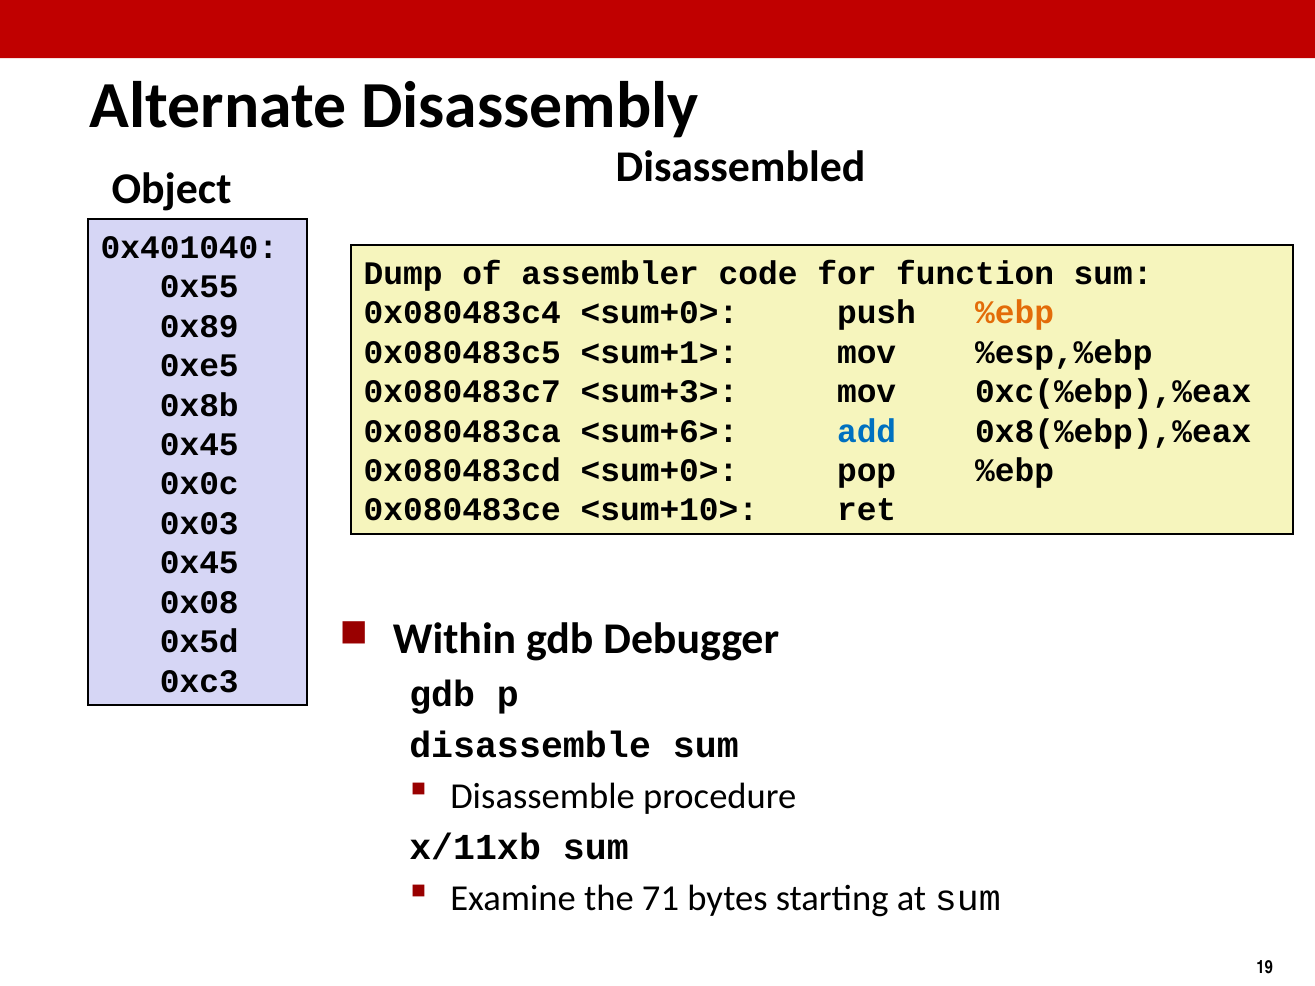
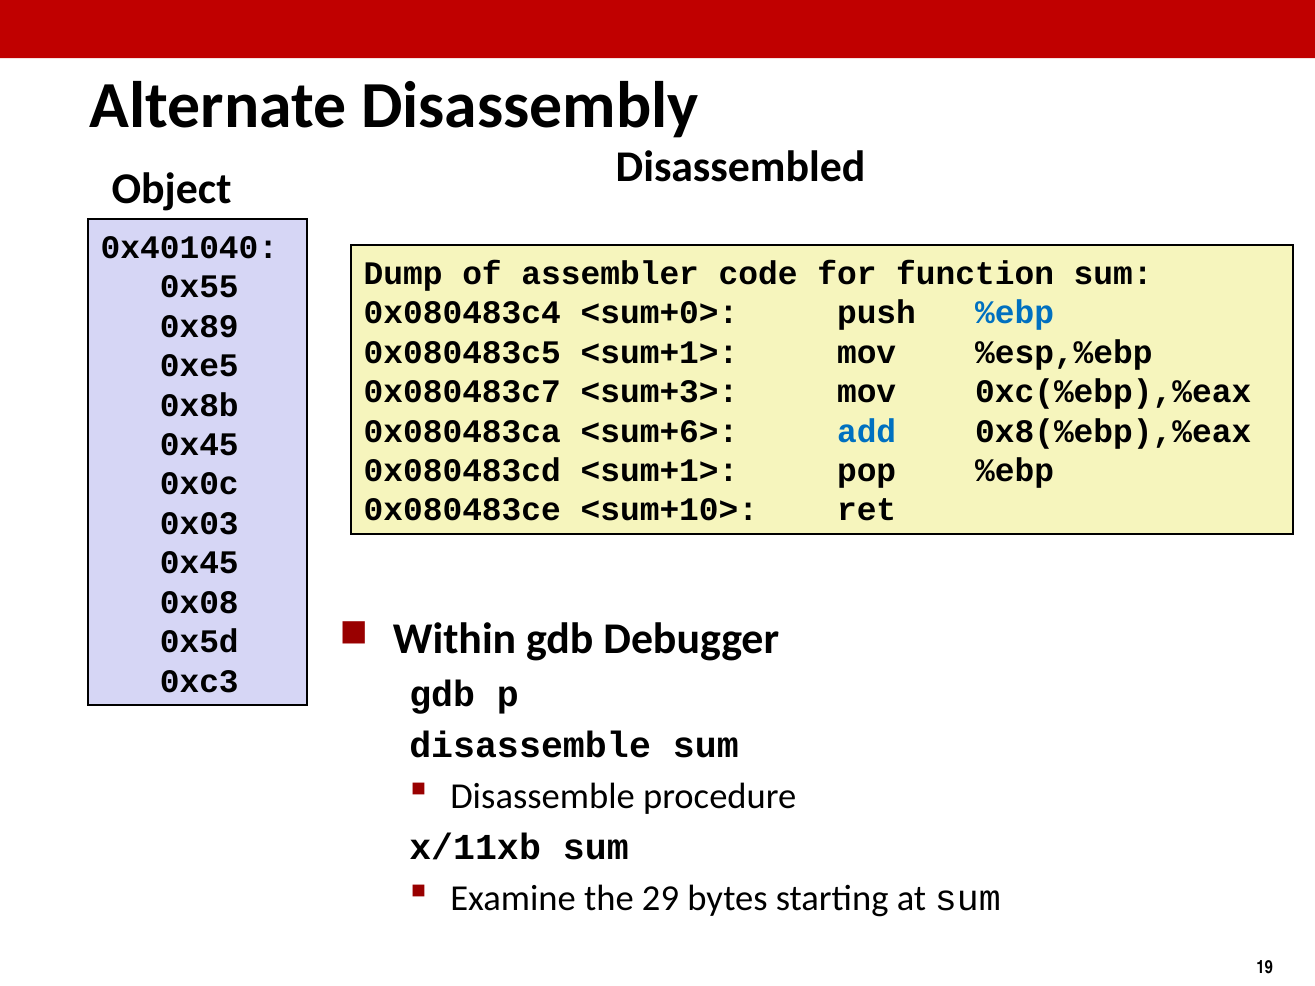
%ebp at (1015, 313) colour: orange -> blue
0x080483cd <sum+0>: <sum+0> -> <sum+1>
71: 71 -> 29
